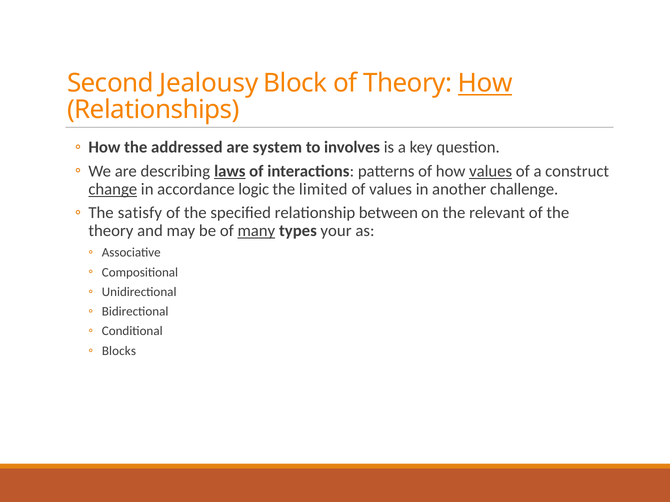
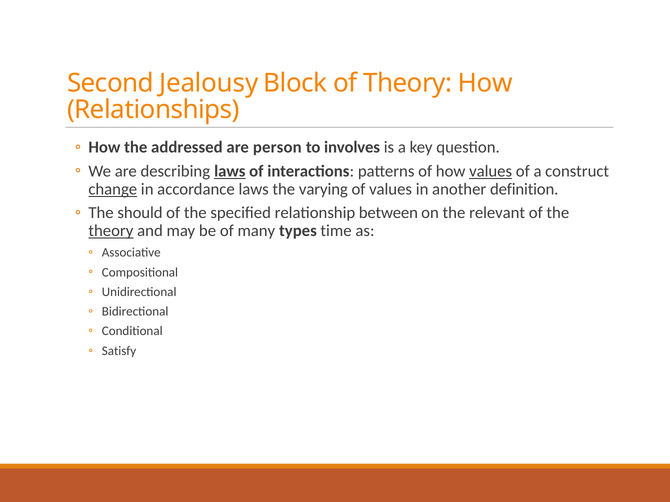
How at (485, 83) underline: present -> none
system: system -> person
accordance logic: logic -> laws
limited: limited -> varying
challenge: challenge -> definition
satisfy: satisfy -> should
theory at (111, 231) underline: none -> present
many underline: present -> none
your: your -> time
Blocks: Blocks -> Satisfy
